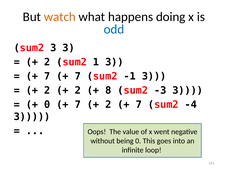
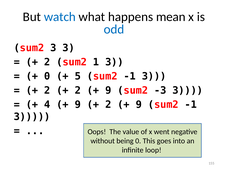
watch colour: orange -> blue
doing: doing -> mean
7 at (47, 76): 7 -> 0
7 at (78, 76): 7 -> 5
8 at (108, 90): 8 -> 9
0 at (47, 105): 0 -> 4
7 at (78, 105): 7 -> 9
7 at (139, 105): 7 -> 9
-4 at (191, 105): -4 -> -1
